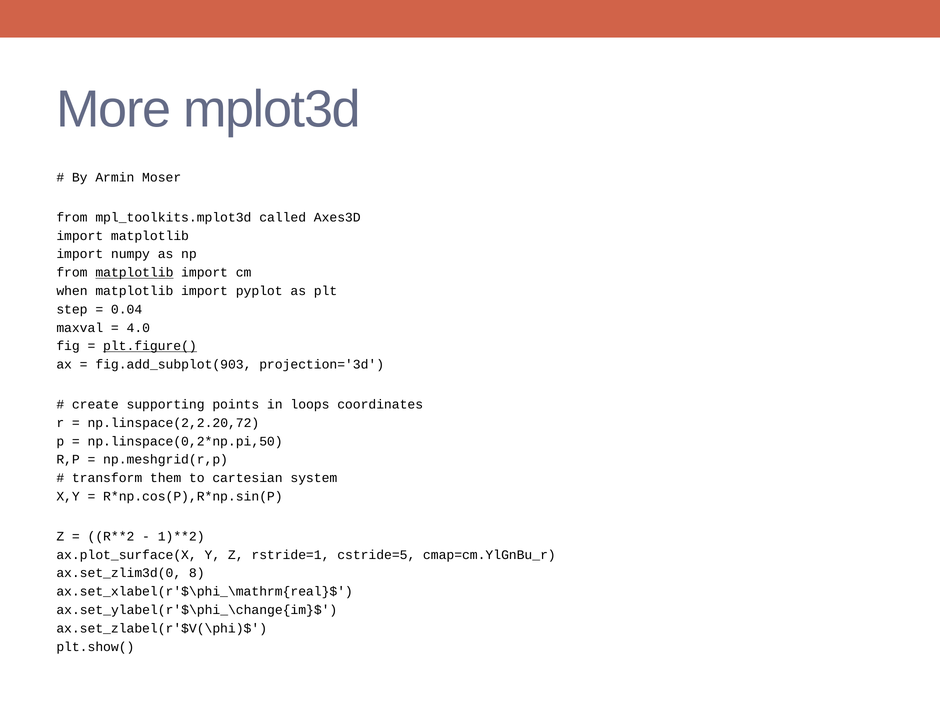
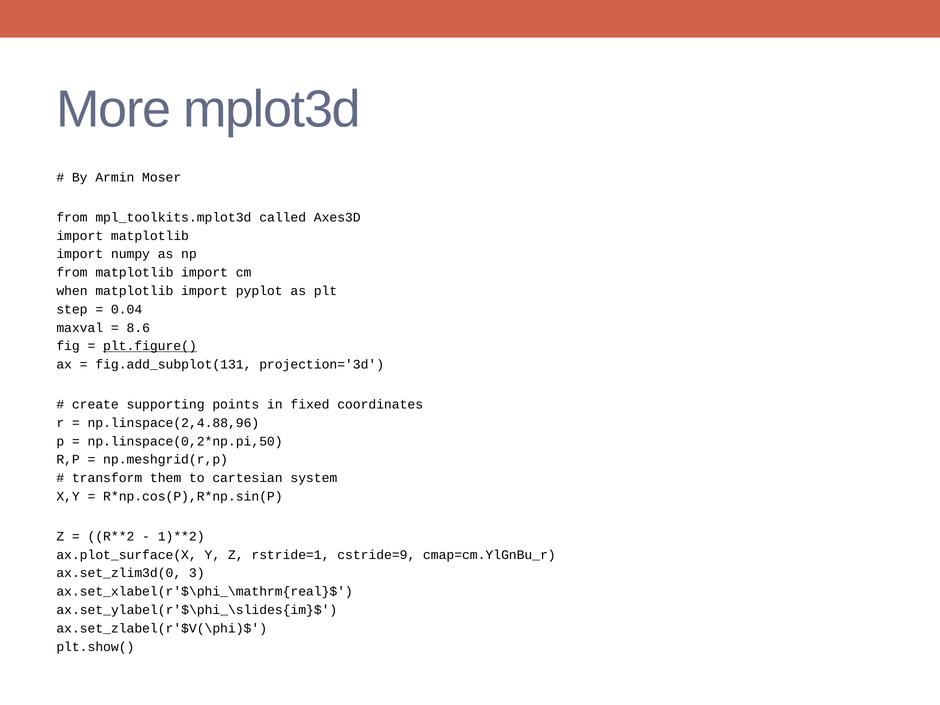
matplotlib at (134, 273) underline: present -> none
4.0: 4.0 -> 8.6
fig.add_subplot(903: fig.add_subplot(903 -> fig.add_subplot(131
loops: loops -> fixed
np.linspace(2,2.20,72: np.linspace(2,2.20,72 -> np.linspace(2,4.88,96
cstride=5: cstride=5 -> cstride=9
8: 8 -> 3
ax.set_ylabel(r'$\phi_\change{im}$: ax.set_ylabel(r'$\phi_\change{im}$ -> ax.set_ylabel(r'$\phi_\slides{im}$
